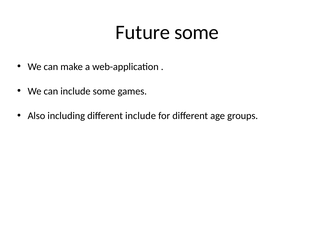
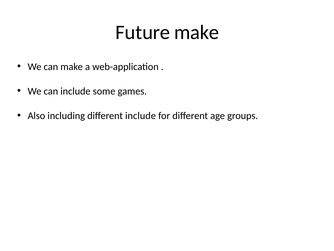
Future some: some -> make
